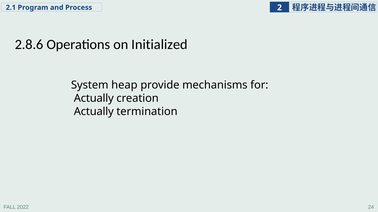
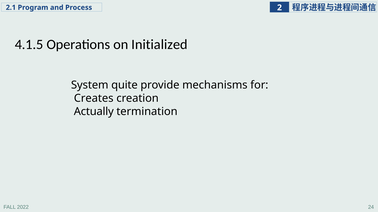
2.8.6: 2.8.6 -> 4.1.5
heap: heap -> quite
Actually at (94, 99): Actually -> Creates
